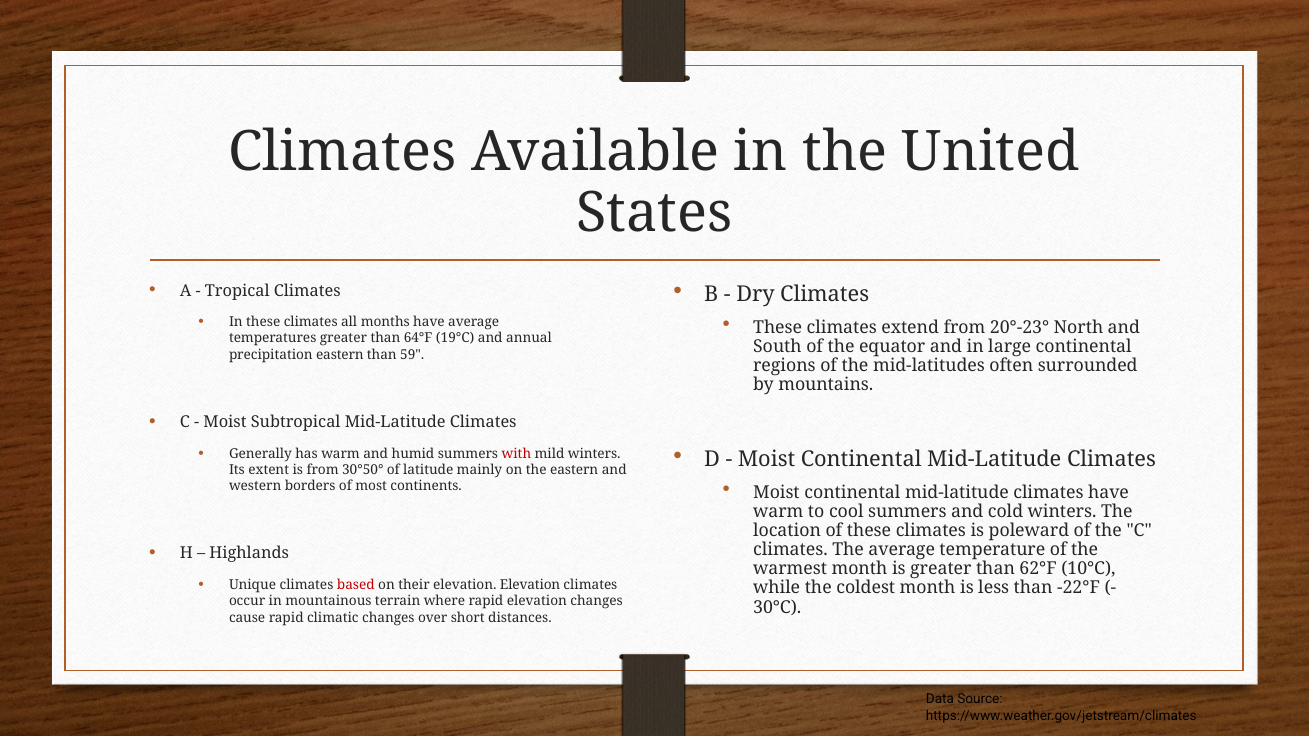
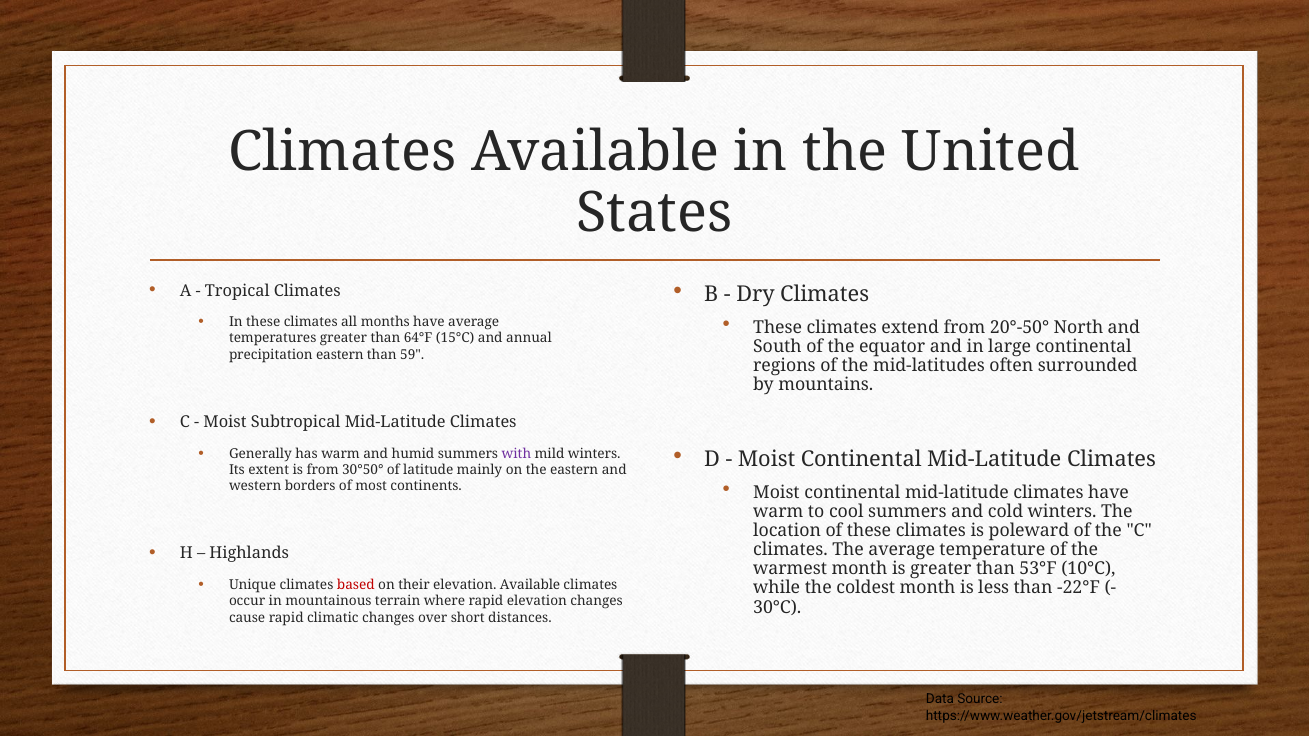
20°-23°: 20°-23° -> 20°-50°
19°C: 19°C -> 15°C
with colour: red -> purple
62°F: 62°F -> 53°F
elevation Elevation: Elevation -> Available
